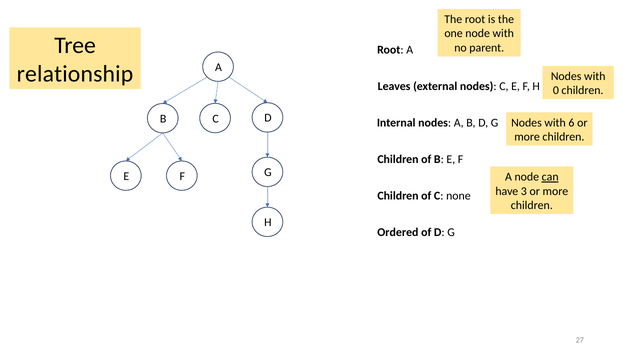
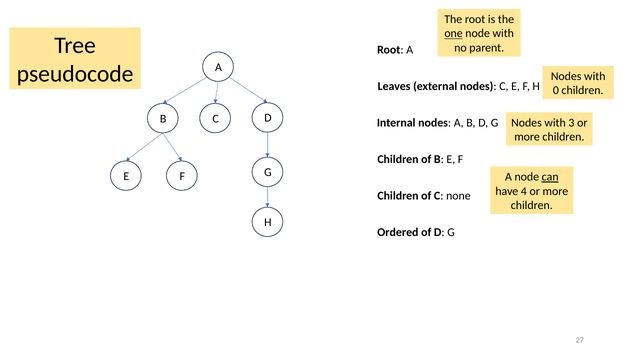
one underline: none -> present
relationship: relationship -> pseudocode
6: 6 -> 3
3: 3 -> 4
